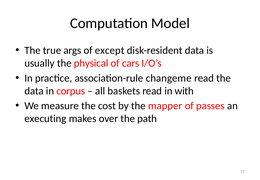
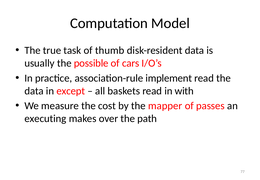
args: args -> task
except: except -> thumb
physical: physical -> possible
changeme: changeme -> implement
corpus: corpus -> except
